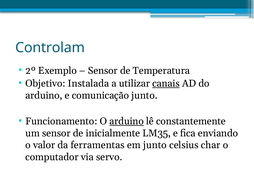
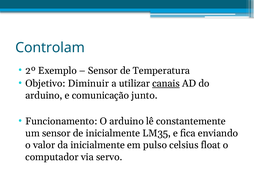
Instalada: Instalada -> Diminuir
arduino at (127, 121) underline: present -> none
da ferramentas: ferramentas -> inicialmente
em junto: junto -> pulso
char: char -> float
